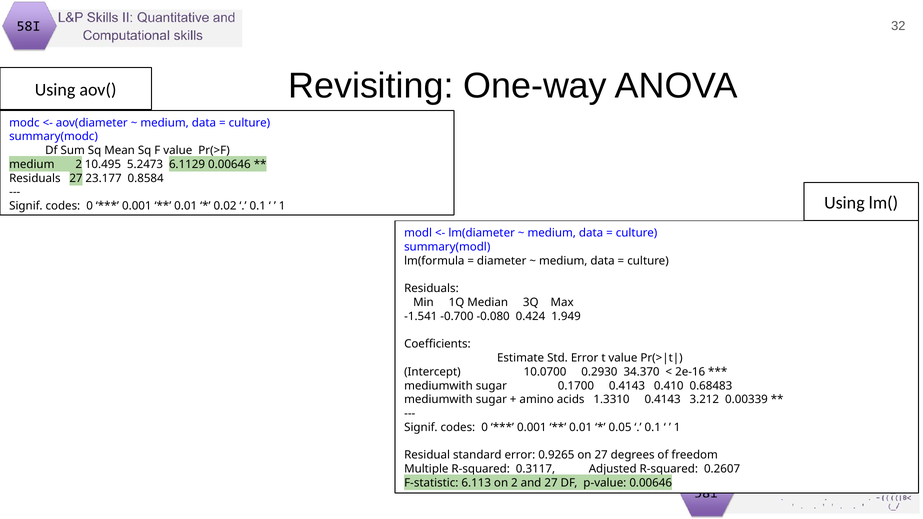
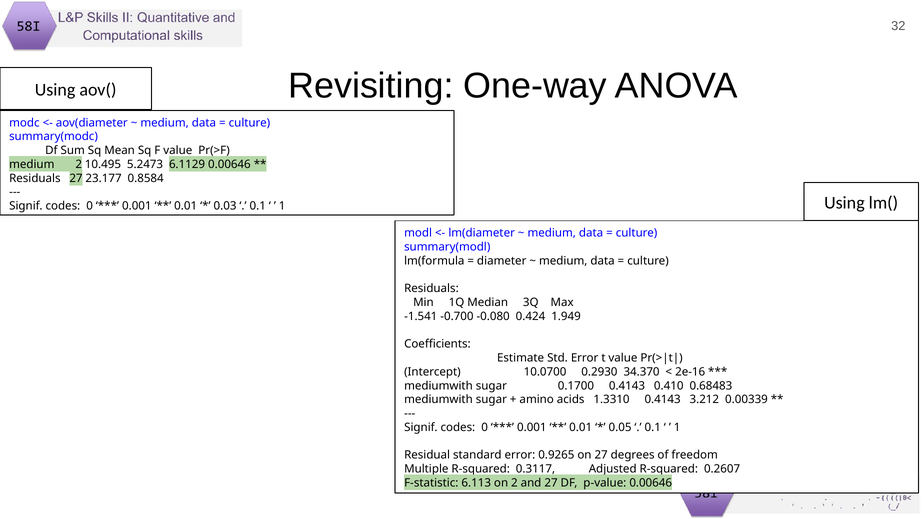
0.02: 0.02 -> 0.03
